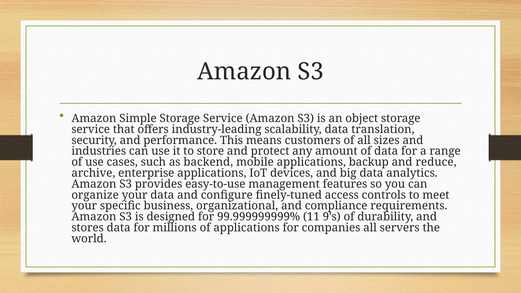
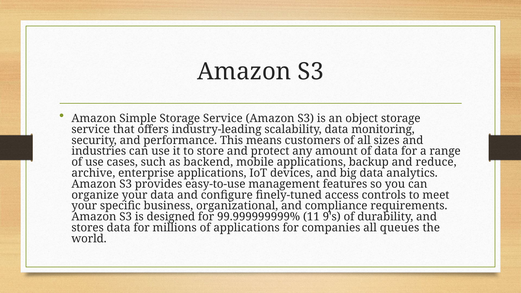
translation: translation -> monitoring
servers: servers -> queues
